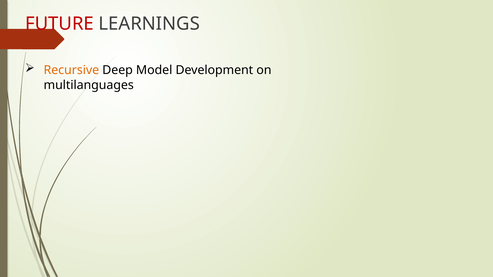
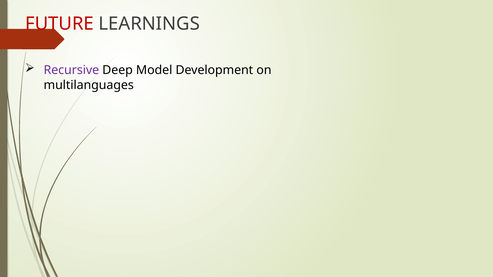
Recursive colour: orange -> purple
